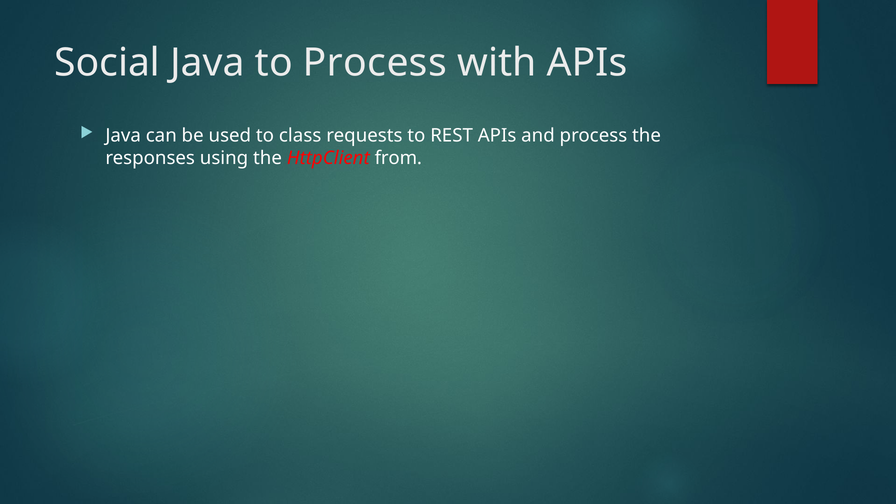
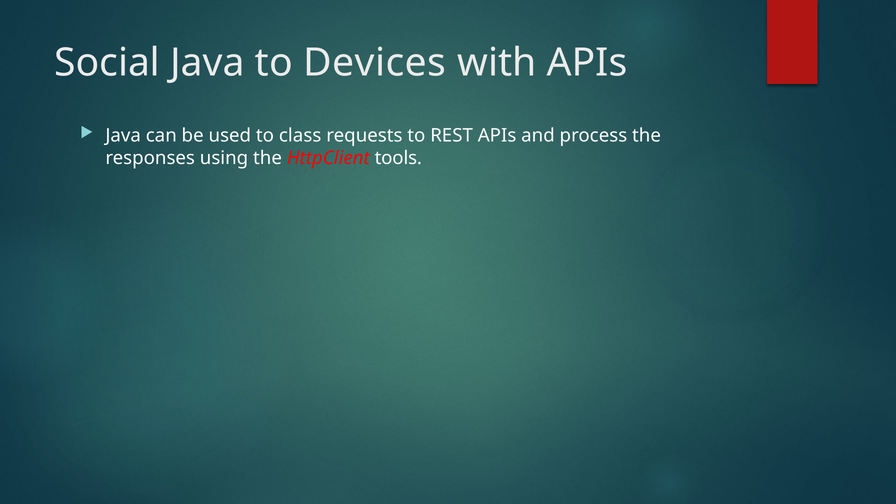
to Process: Process -> Devices
from: from -> tools
